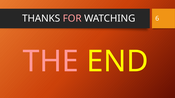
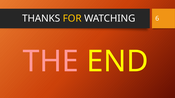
FOR colour: pink -> yellow
